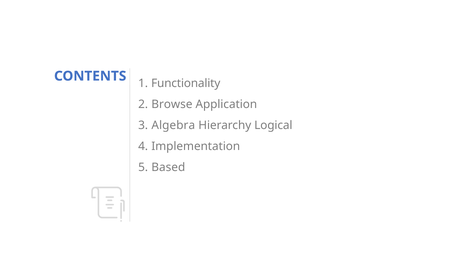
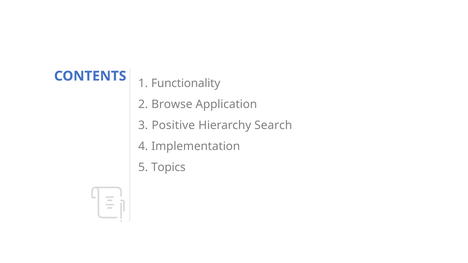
Algebra: Algebra -> Positive
Logical: Logical -> Search
Based: Based -> Topics
